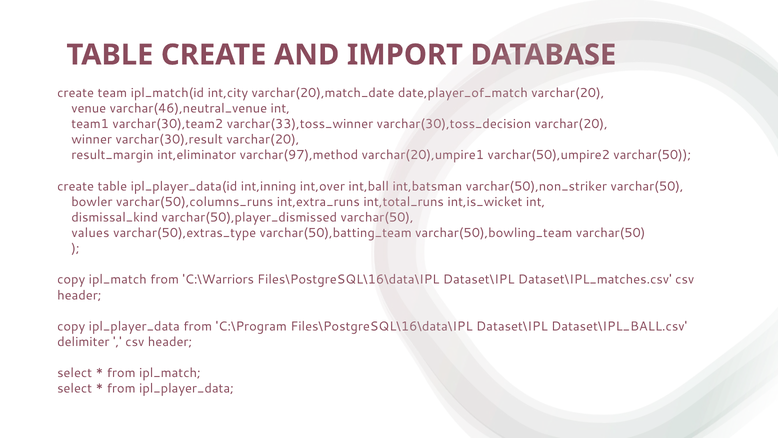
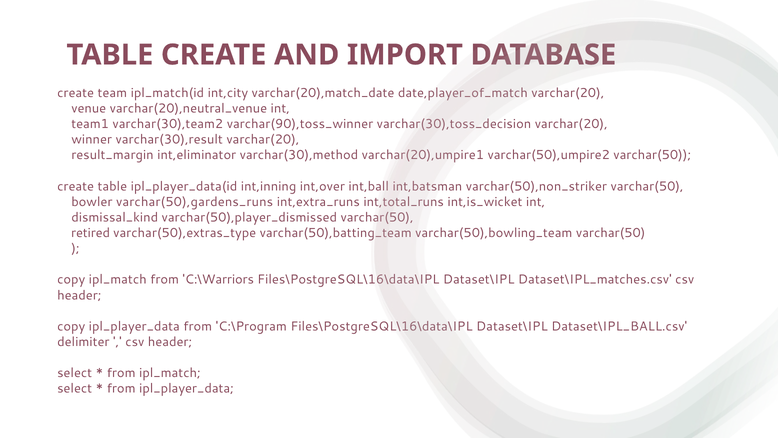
varchar(46),neutral_venue: varchar(46),neutral_venue -> varchar(20),neutral_venue
varchar(33),toss_winner: varchar(33),toss_winner -> varchar(90),toss_winner
varchar(97),method: varchar(97),method -> varchar(30),method
varchar(50),columns_runs: varchar(50),columns_runs -> varchar(50),gardens_runs
values: values -> retired
